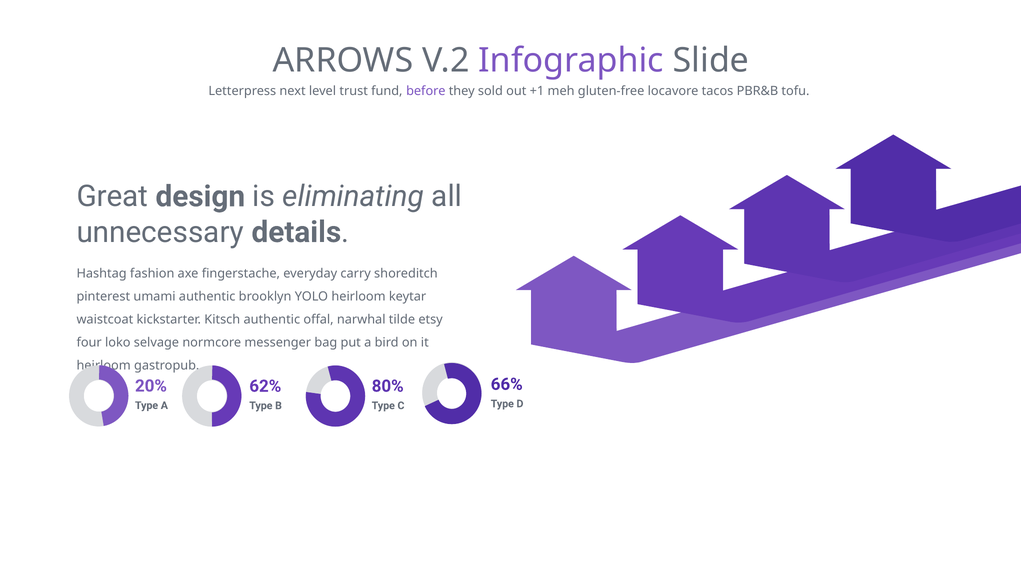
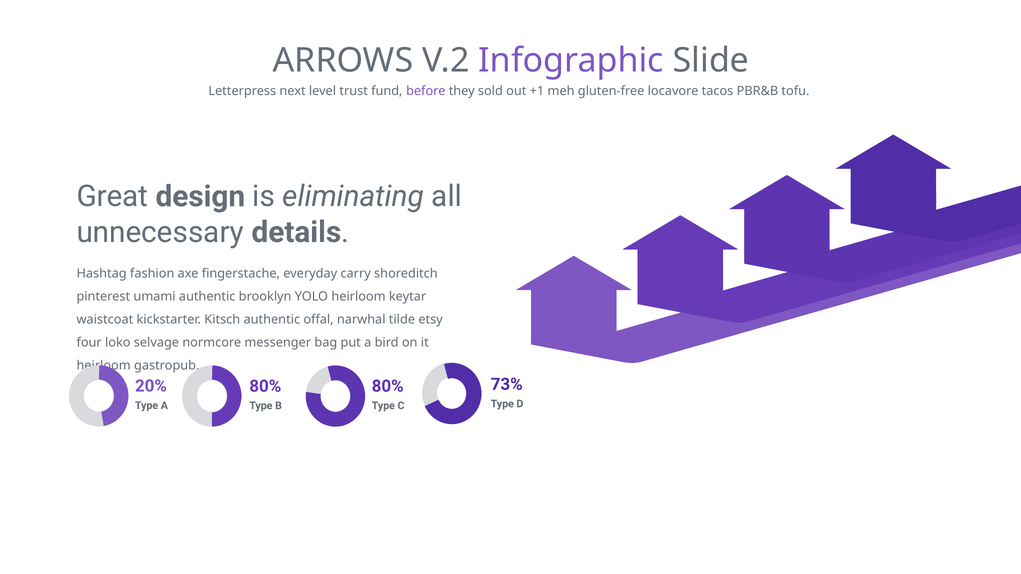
66%: 66% -> 73%
62% at (265, 386): 62% -> 80%
